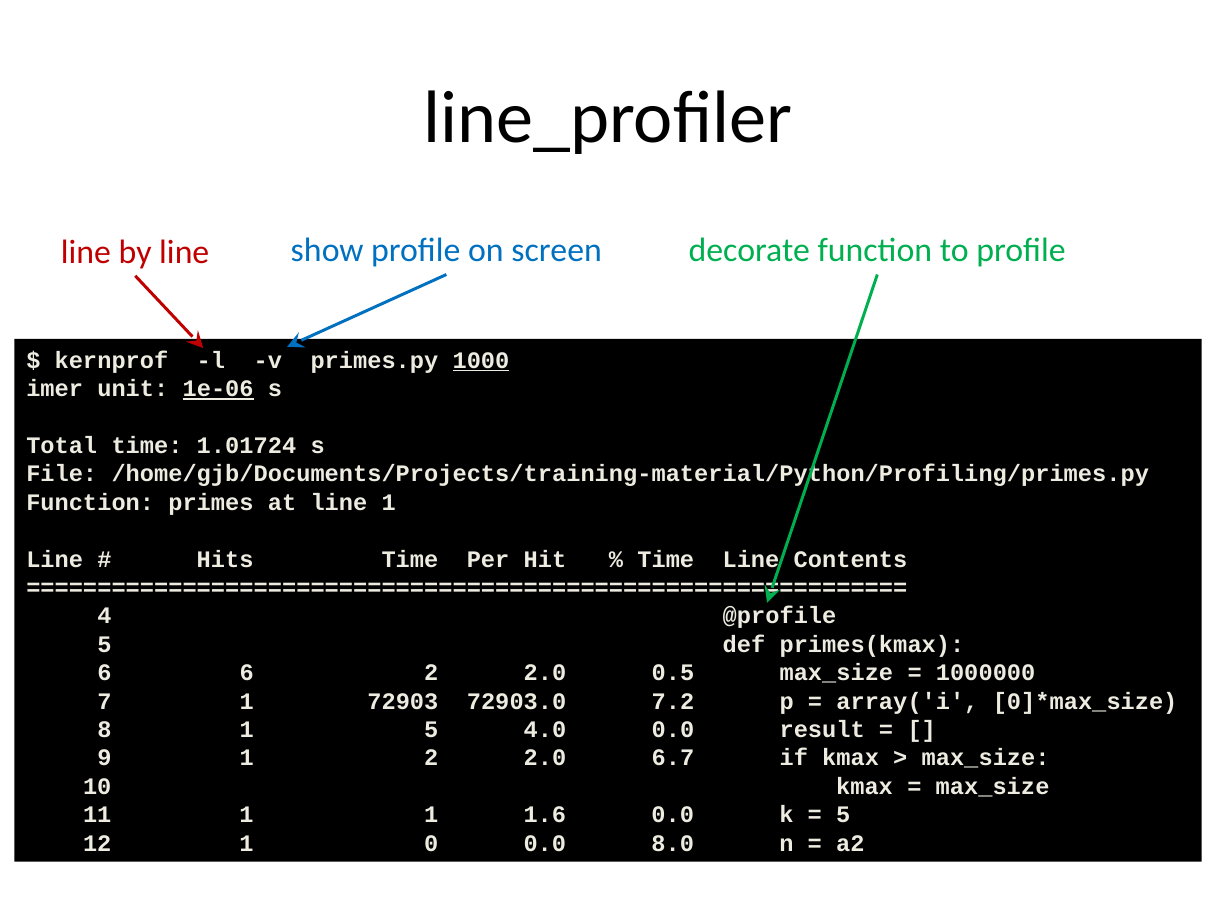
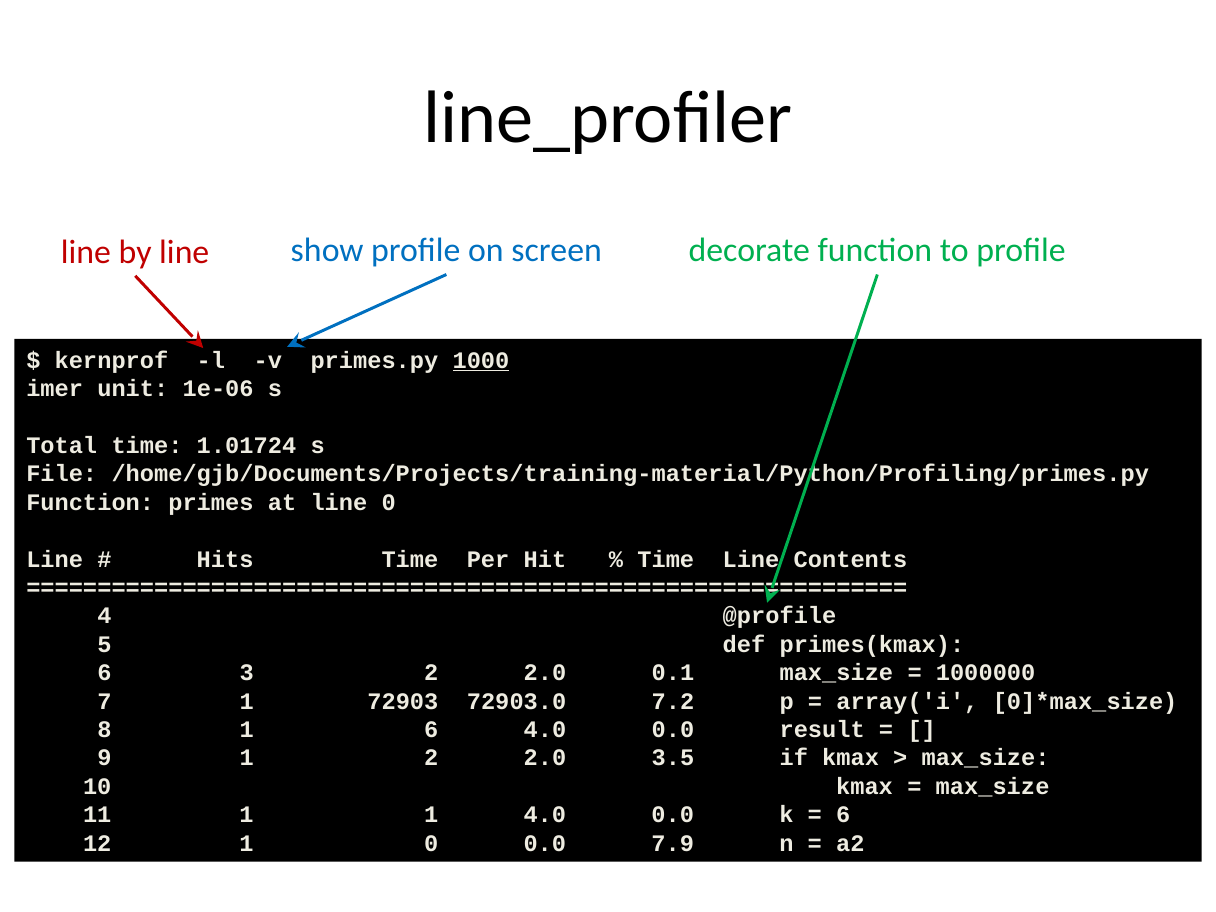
1e-06 underline: present -> none
line 1: 1 -> 0
6 6: 6 -> 3
0.5: 0.5 -> 0.1
1 5: 5 -> 6
6.7: 6.7 -> 3.5
1 1.6: 1.6 -> 4.0
5 at (843, 815): 5 -> 6
8.0: 8.0 -> 7.9
